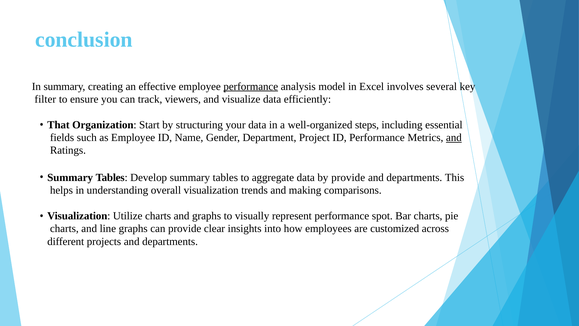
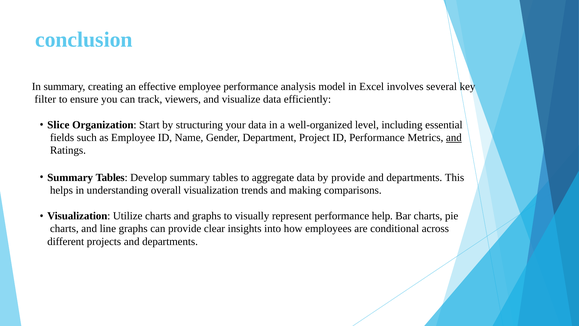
performance at (251, 86) underline: present -> none
That: That -> Slice
steps: steps -> level
spot: spot -> help
customized: customized -> conditional
